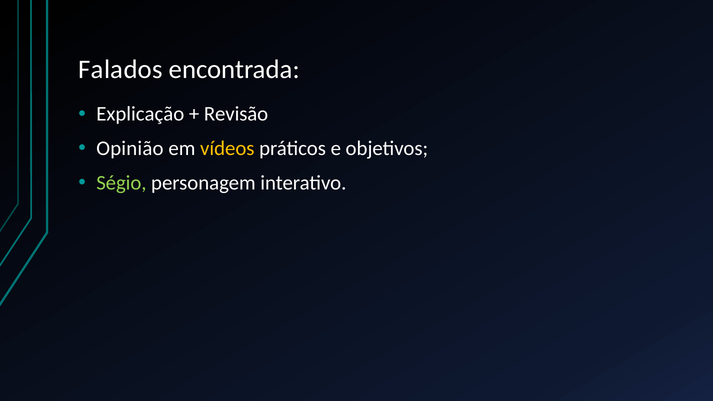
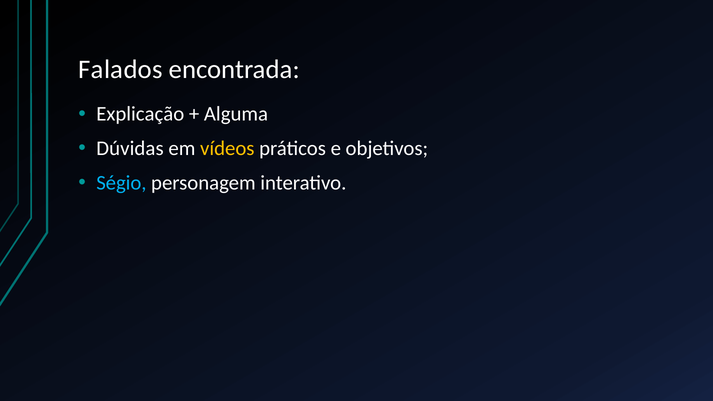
Revisão: Revisão -> Alguma
Opinião: Opinião -> Dúvidas
Ségio colour: light green -> light blue
